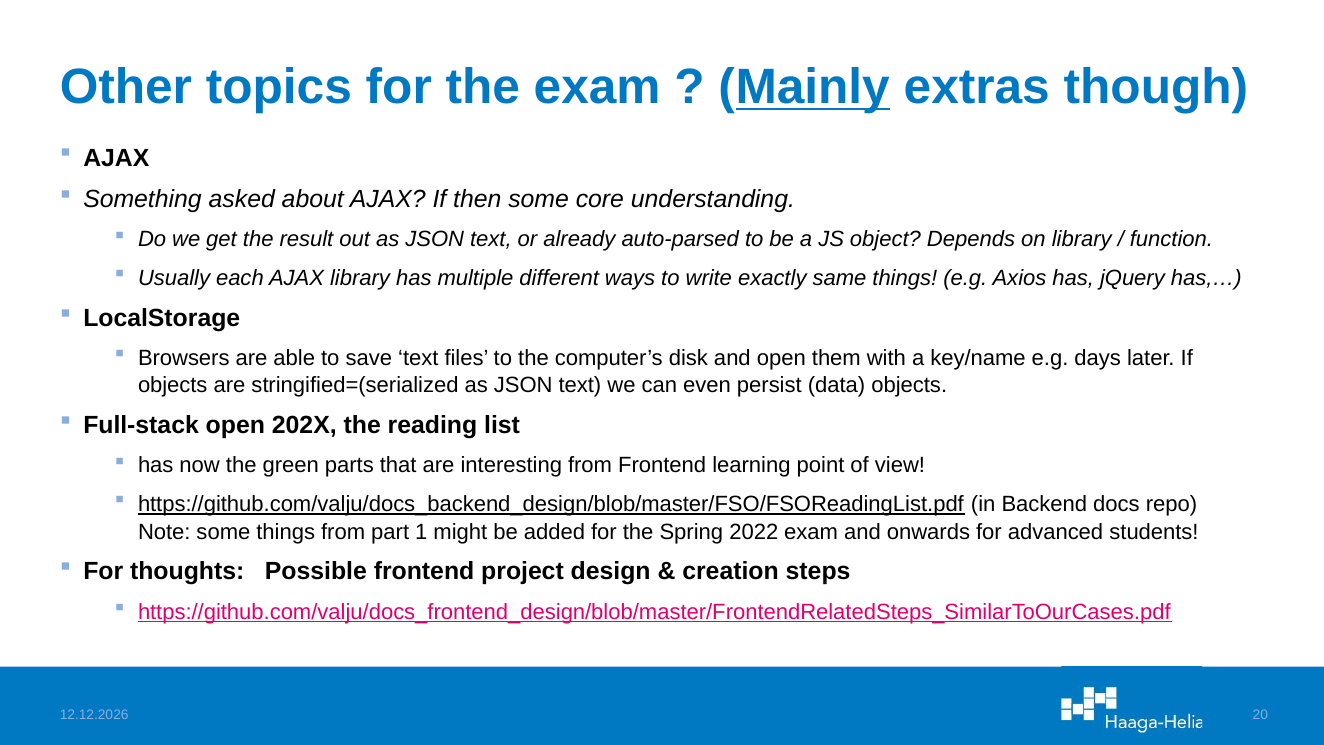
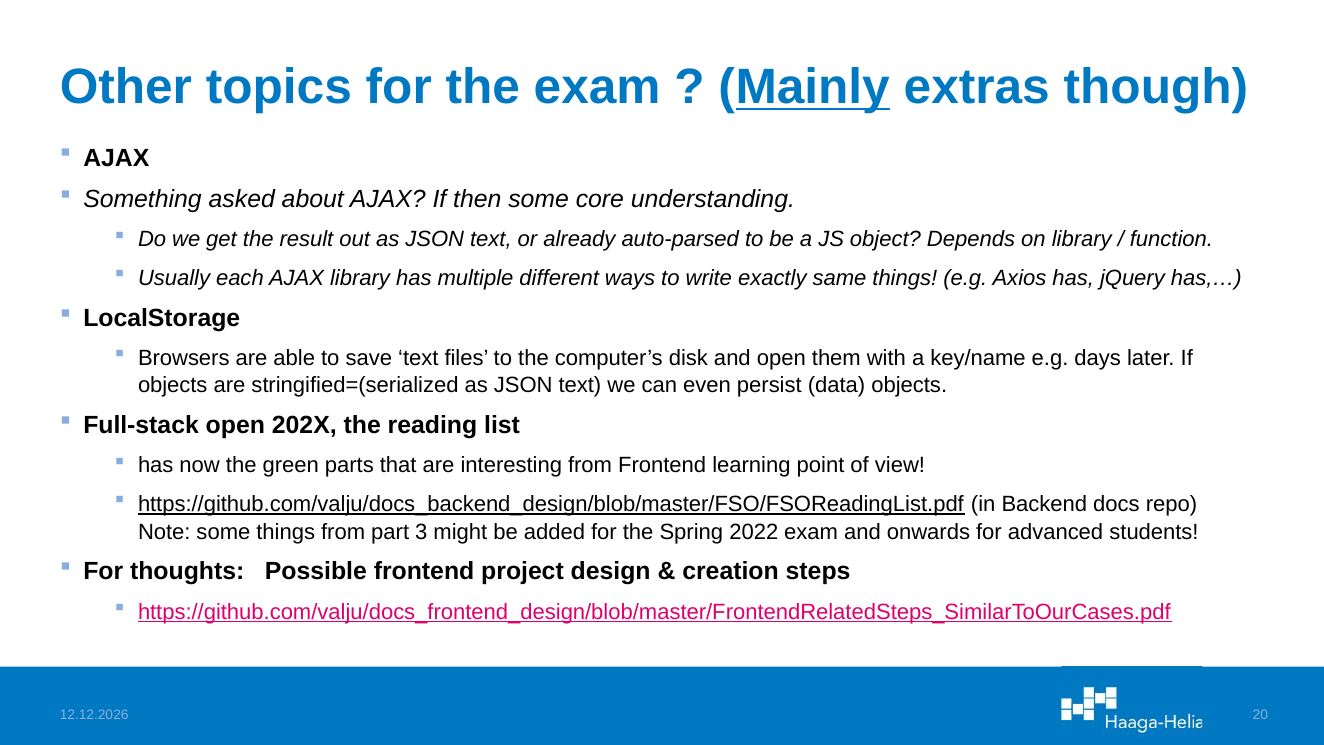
1: 1 -> 3
